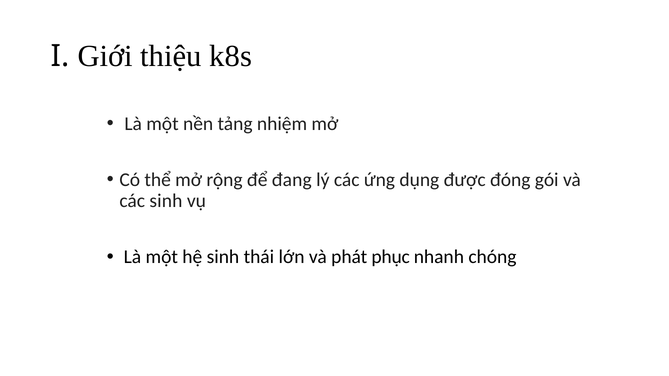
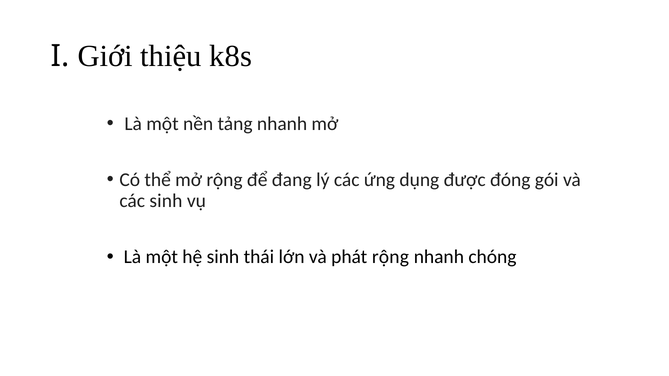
tảng nhiệm: nhiệm -> nhanh
phát phục: phục -> rộng
